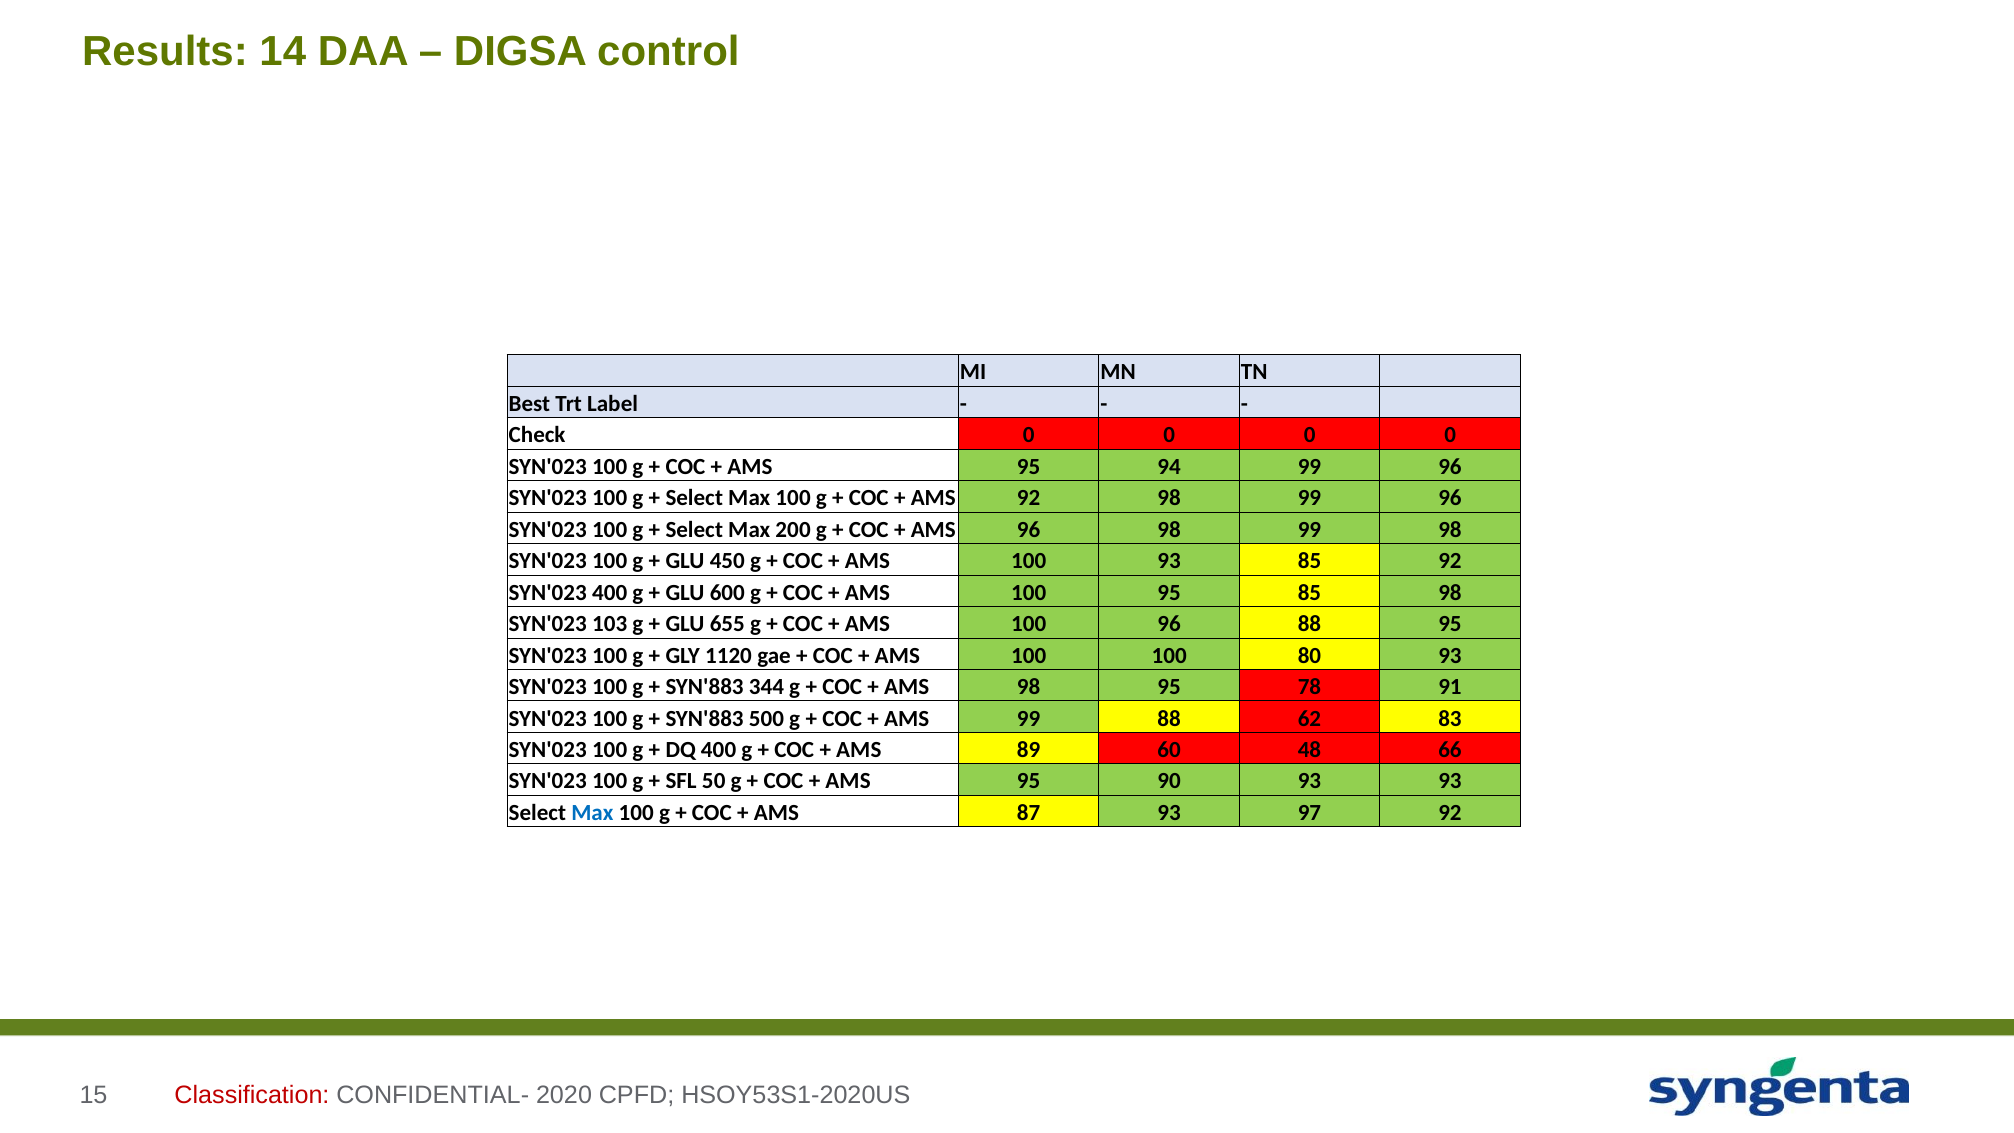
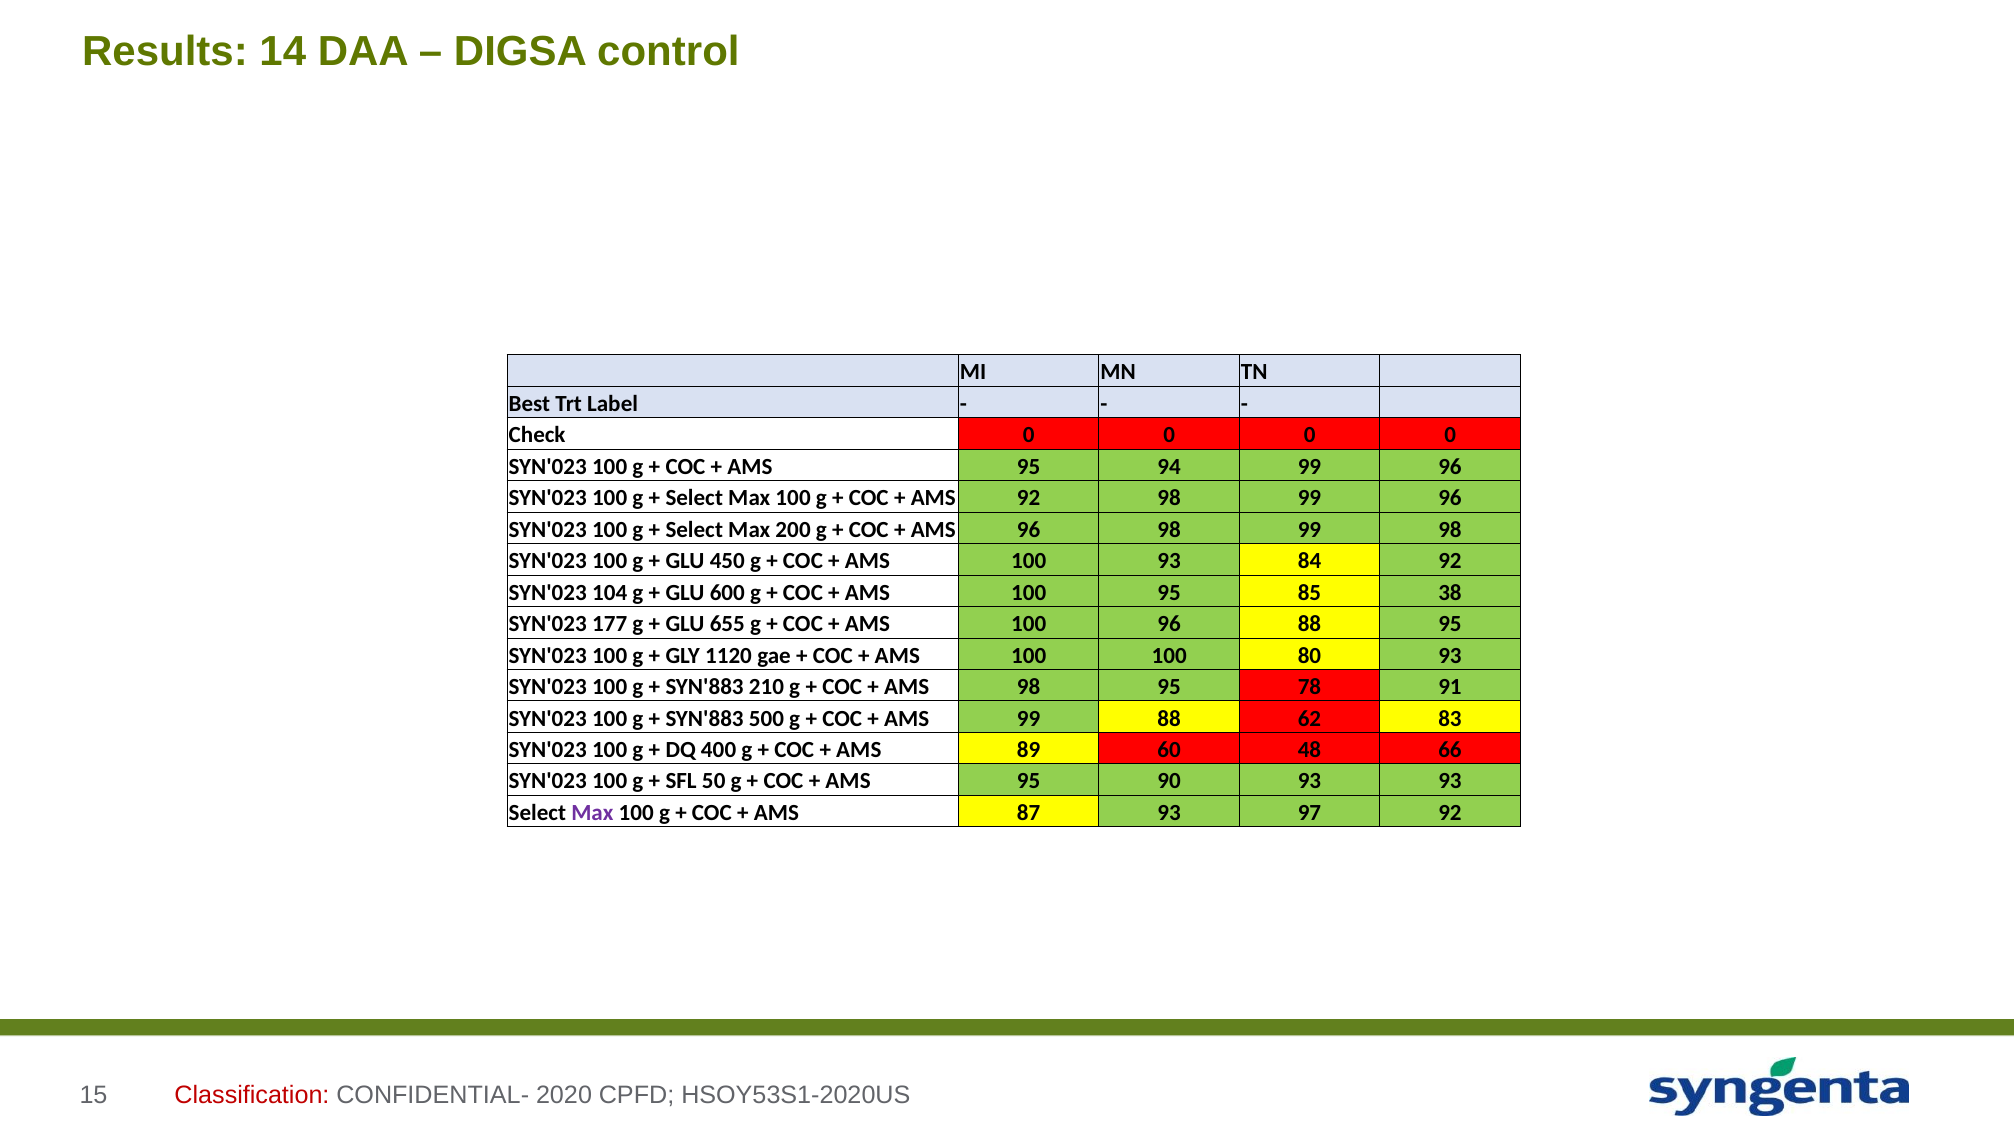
93 85: 85 -> 84
SYN'023 400: 400 -> 104
85 98: 98 -> 38
103: 103 -> 177
344: 344 -> 210
Max at (592, 813) colour: blue -> purple
